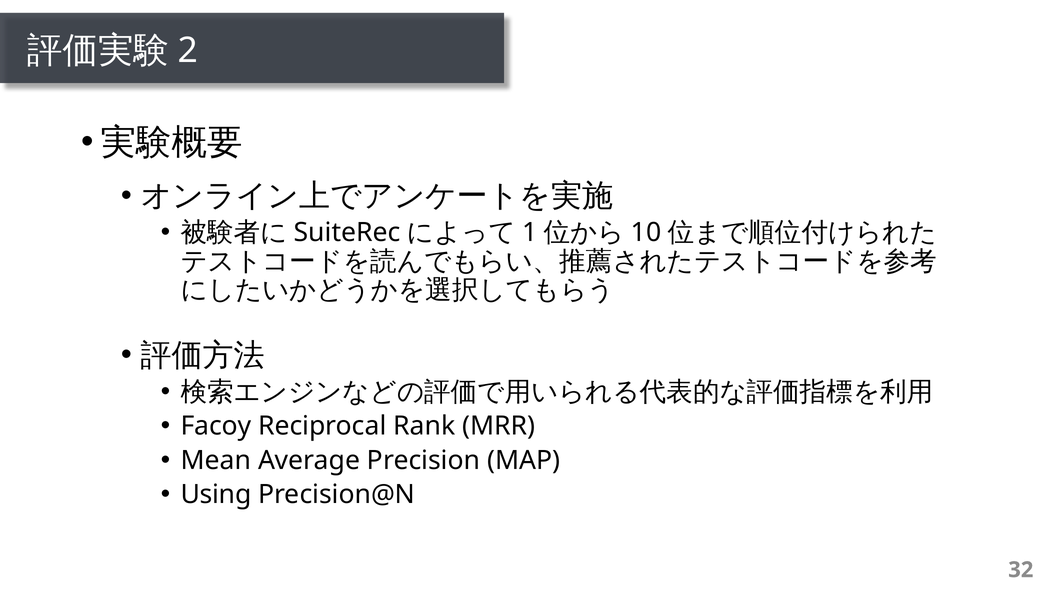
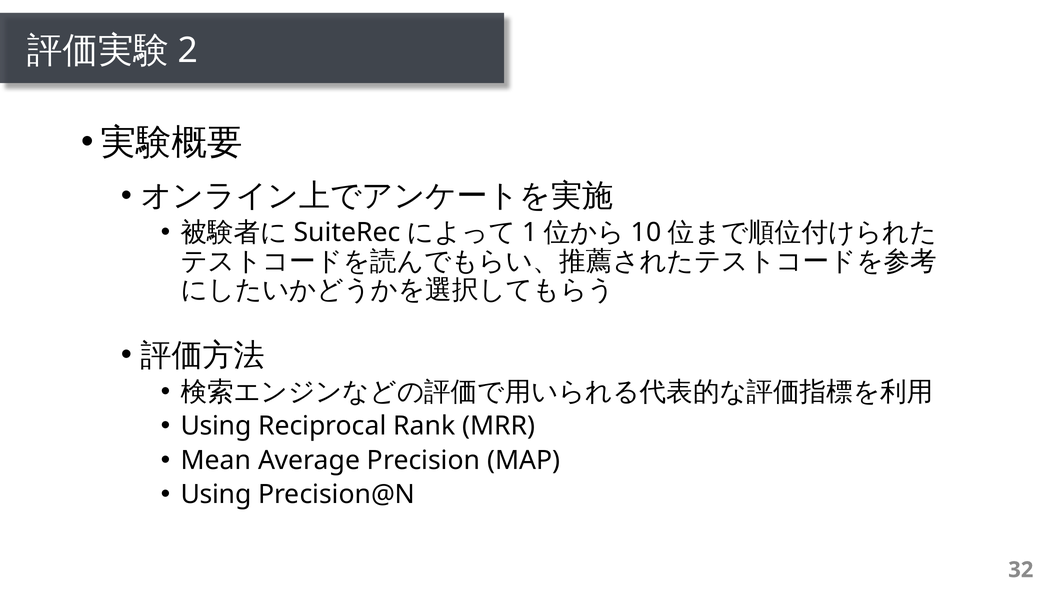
Facoy at (216, 426): Facoy -> Using
